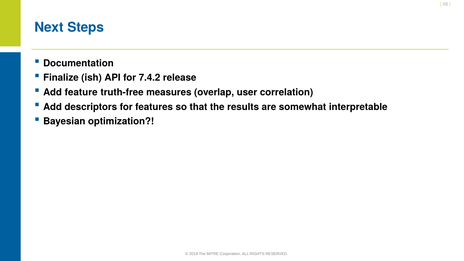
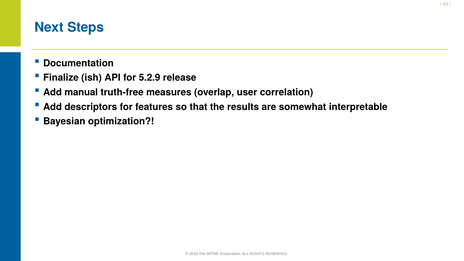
7.4.2: 7.4.2 -> 5.2.9
feature: feature -> manual
